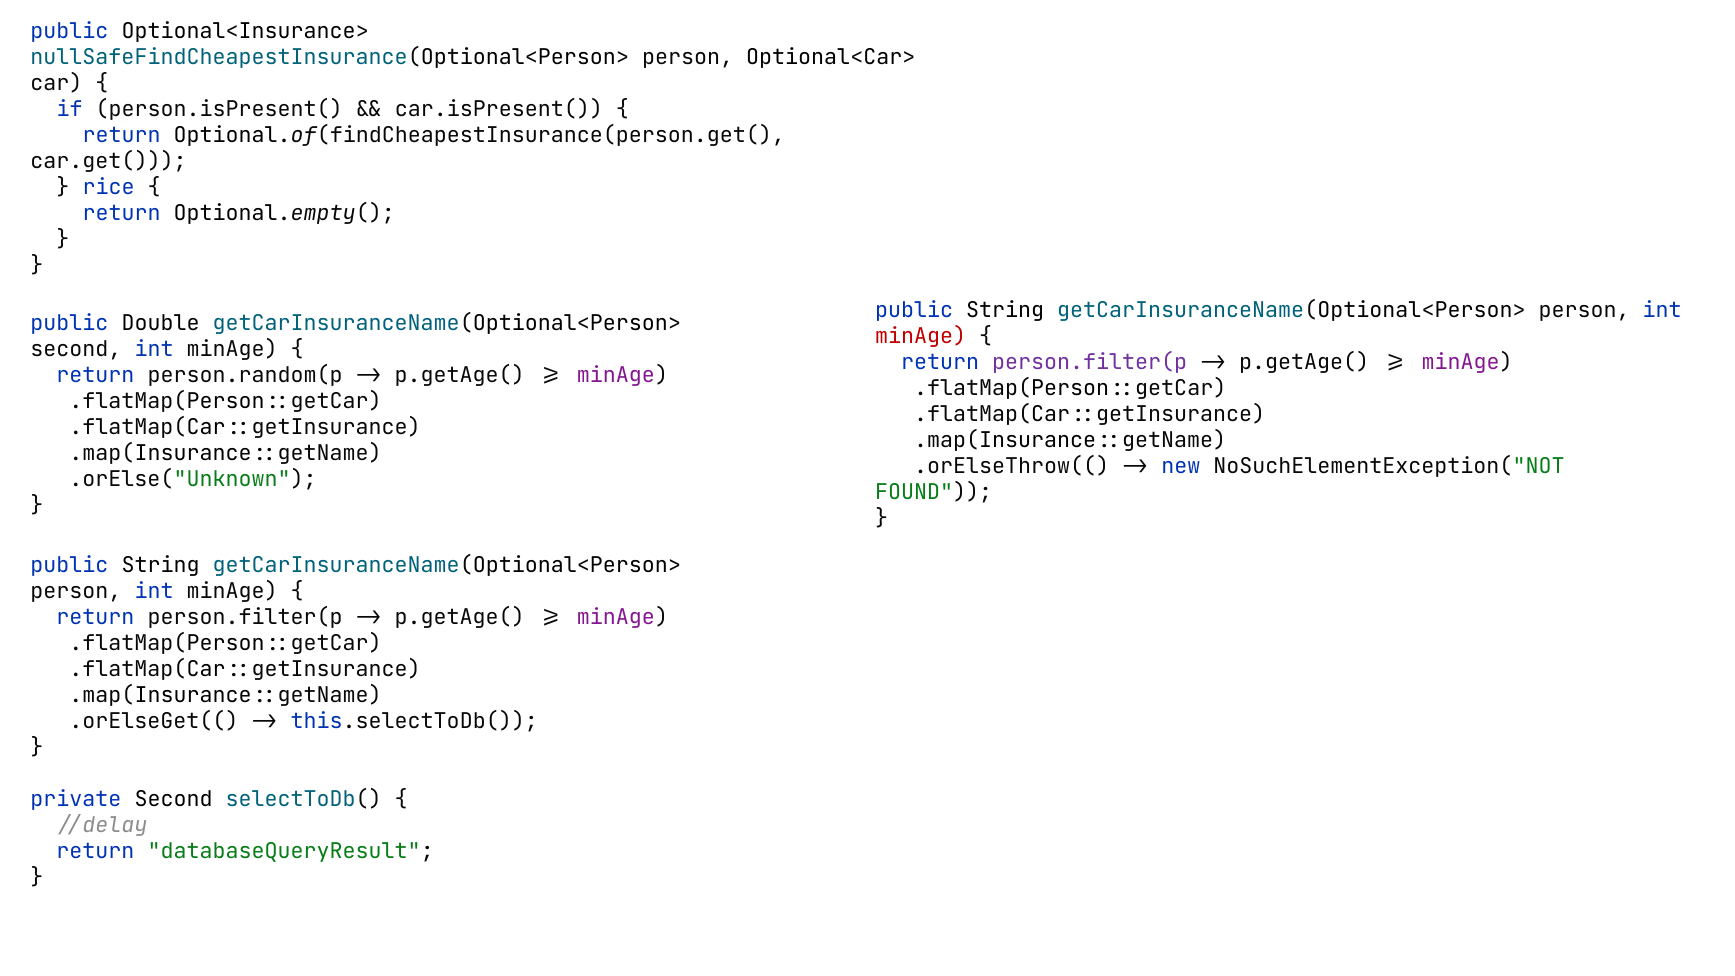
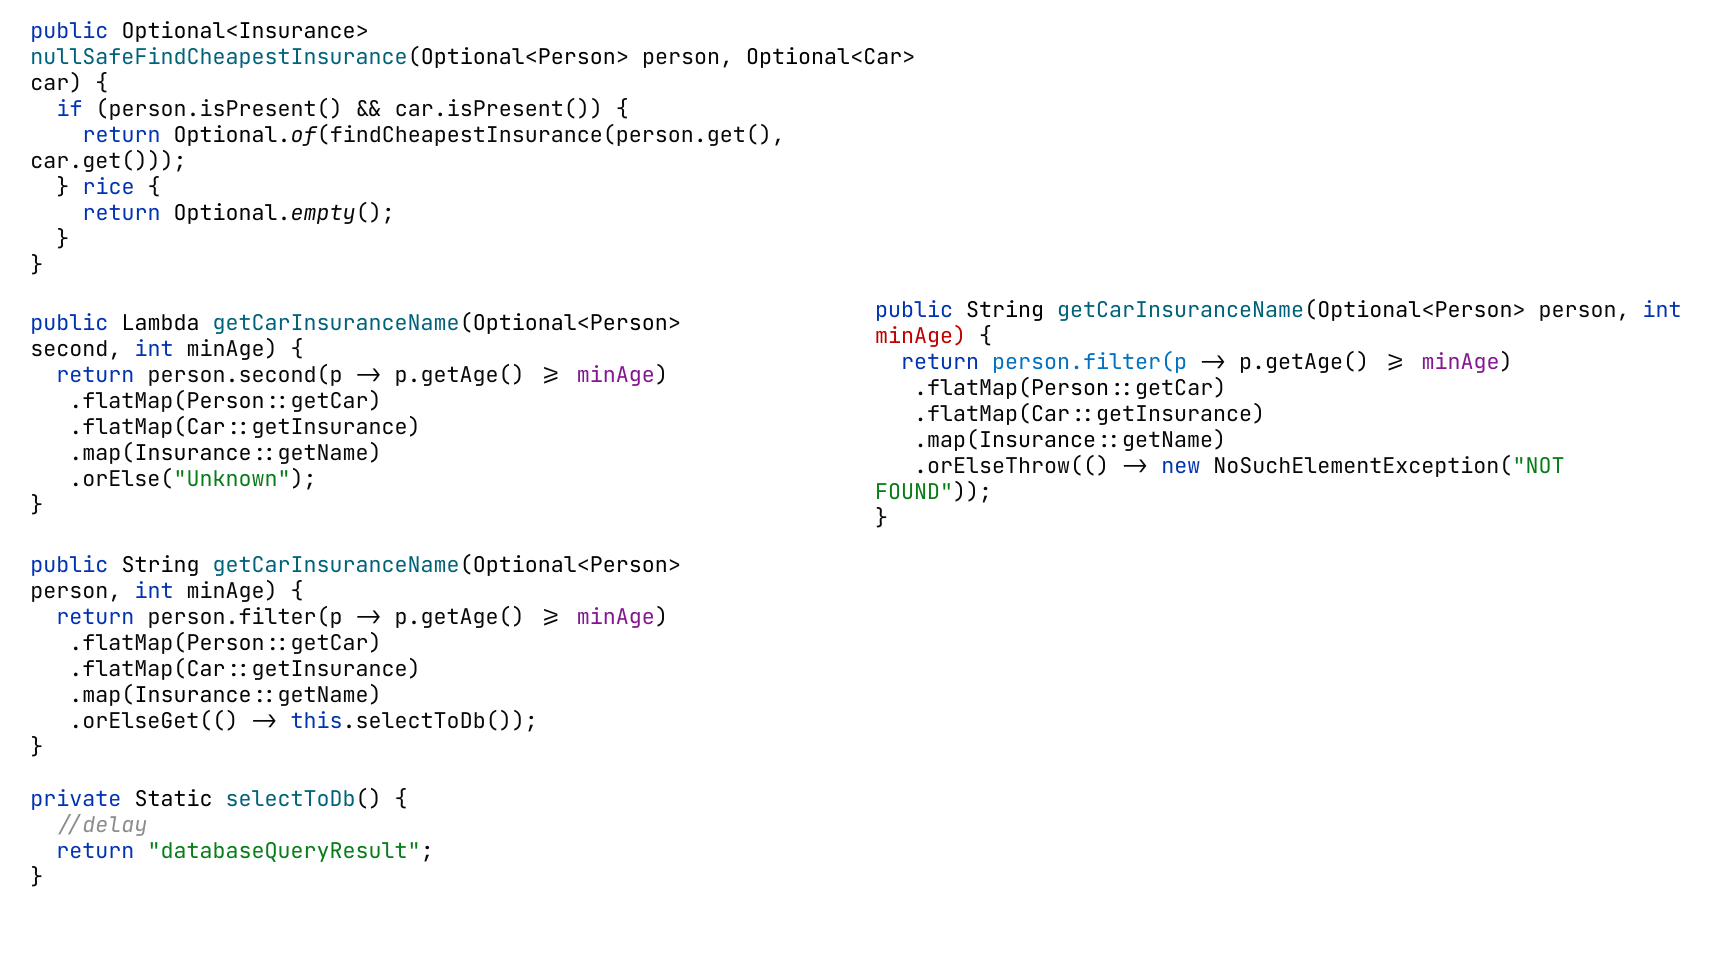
Double: Double -> Lambda
person.filter(p at (1090, 363) colour: purple -> blue
person.random(p: person.random(p -> person.second(p
private Second: Second -> Static
